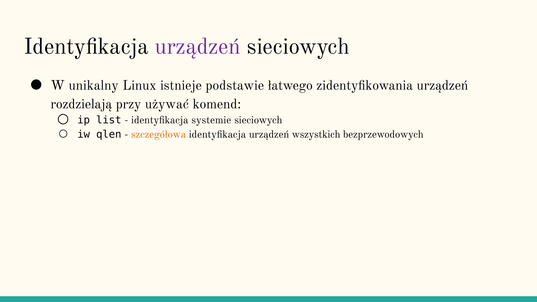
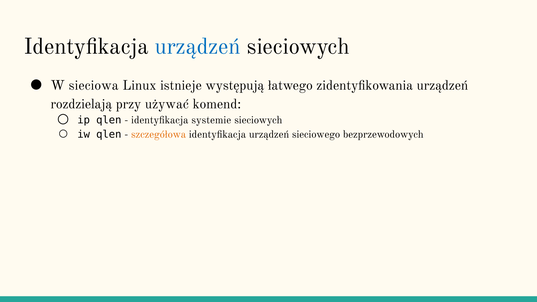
urządzeń at (198, 46) colour: purple -> blue
unikalny: unikalny -> sieciowa
podstawie: podstawie -> występują
ip list: list -> qlen
wszystkich: wszystkich -> sieciowego
